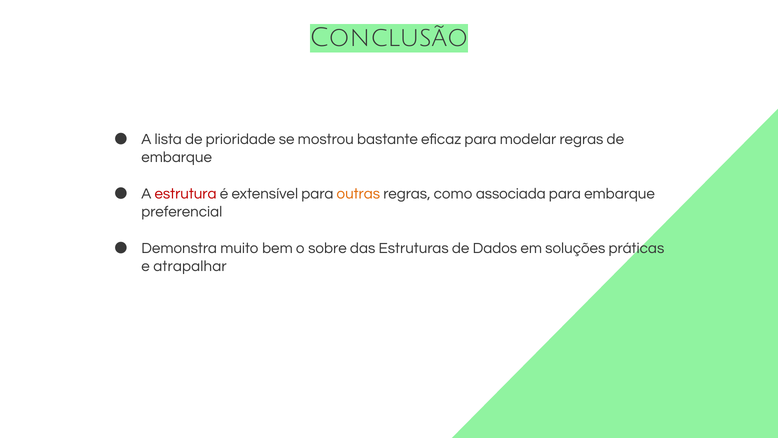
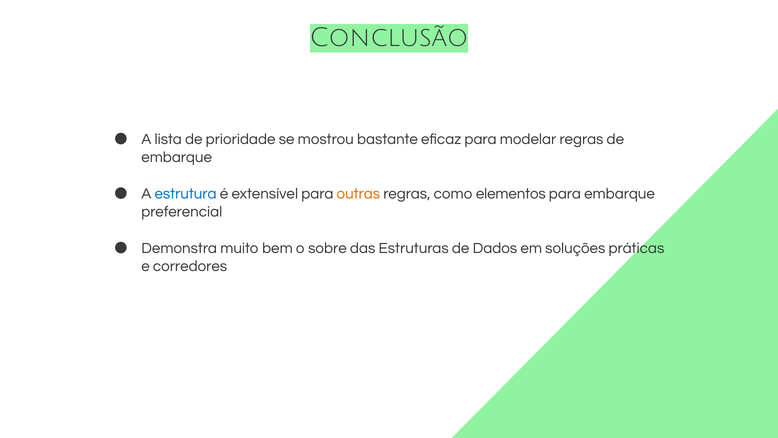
estrutura colour: red -> blue
associada: associada -> elementos
atrapalhar: atrapalhar -> corredores
